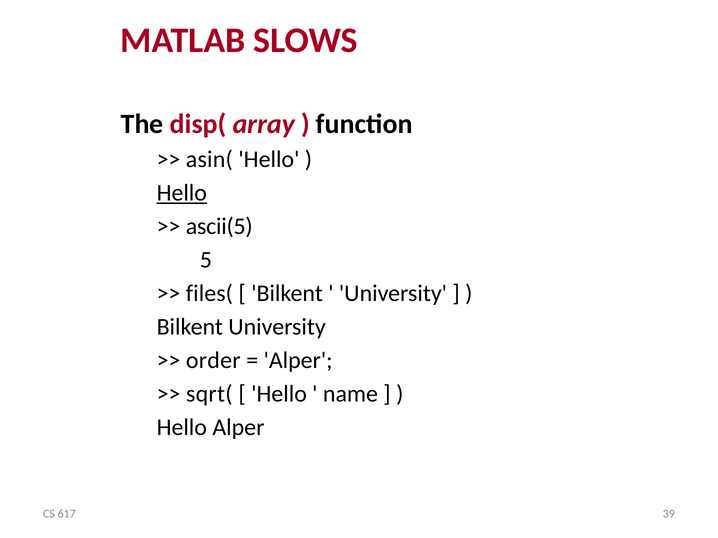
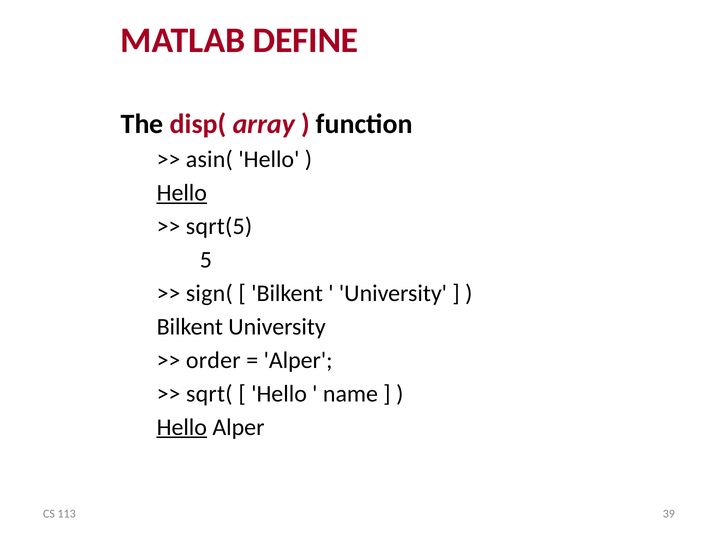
SLOWS: SLOWS -> DEFINE
ascii(5: ascii(5 -> sqrt(5
files(: files( -> sign(
Hello at (182, 428) underline: none -> present
617: 617 -> 113
